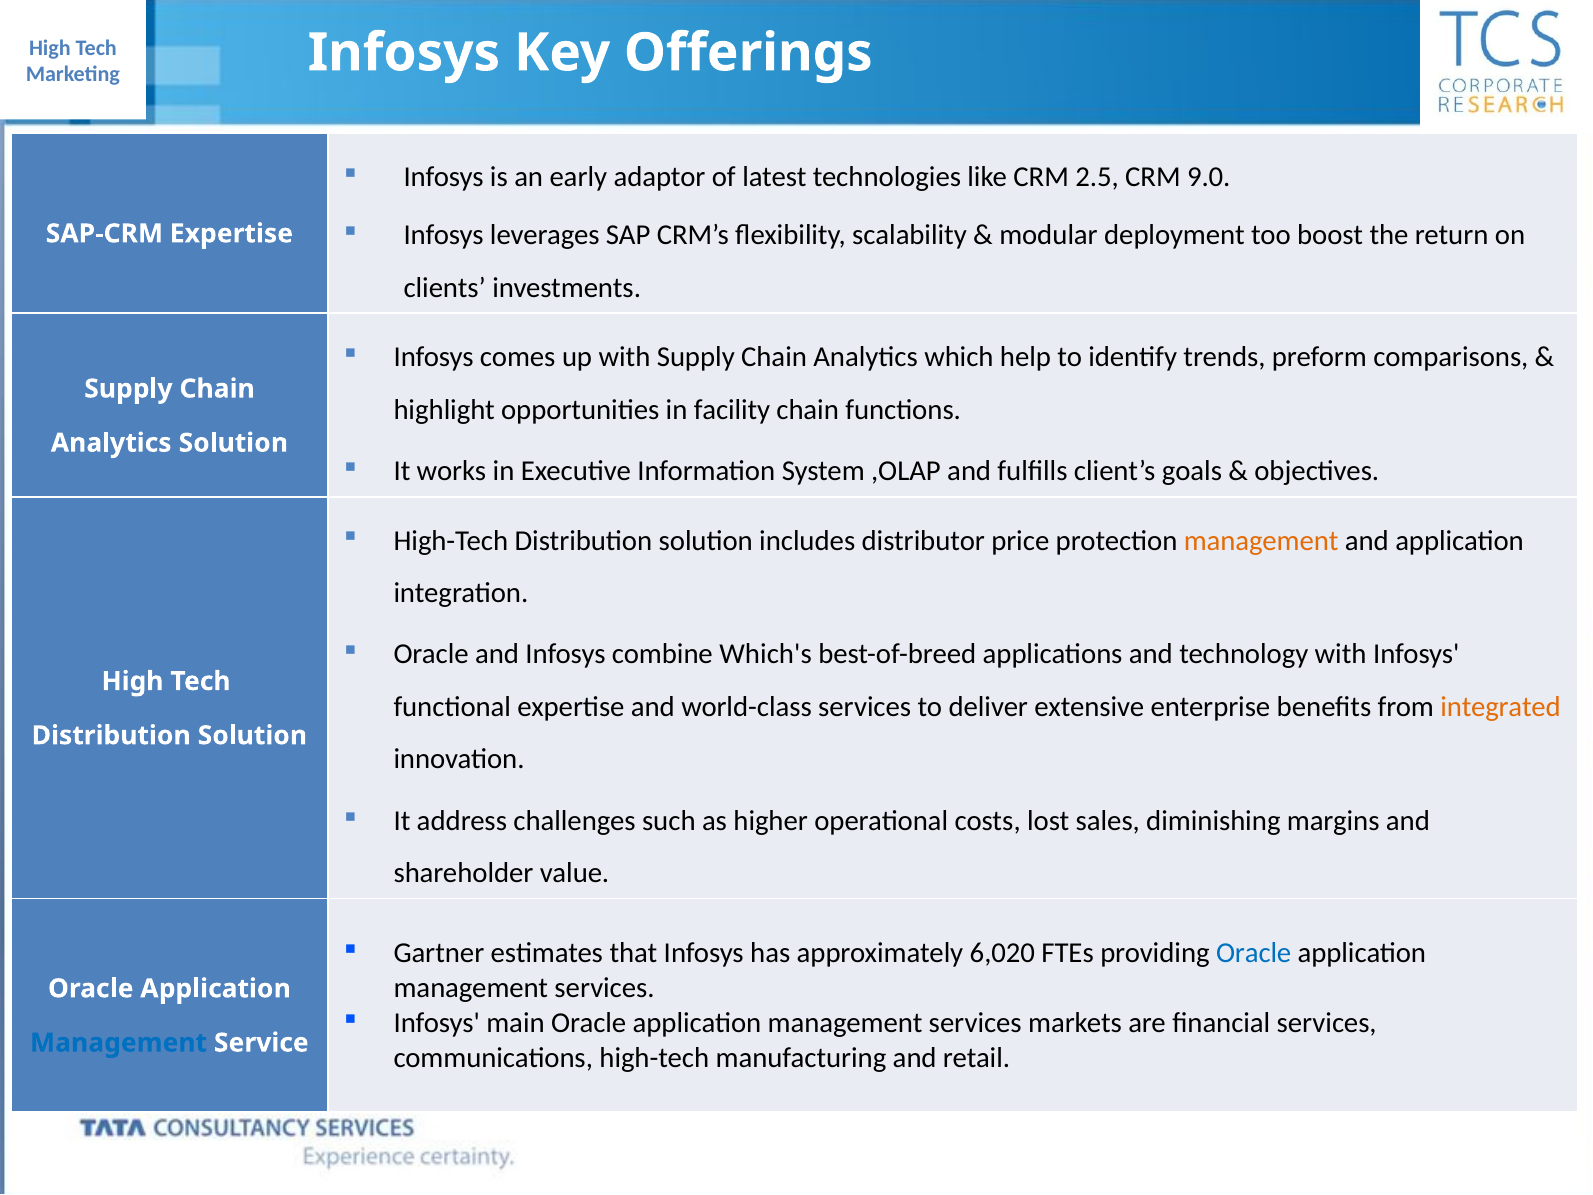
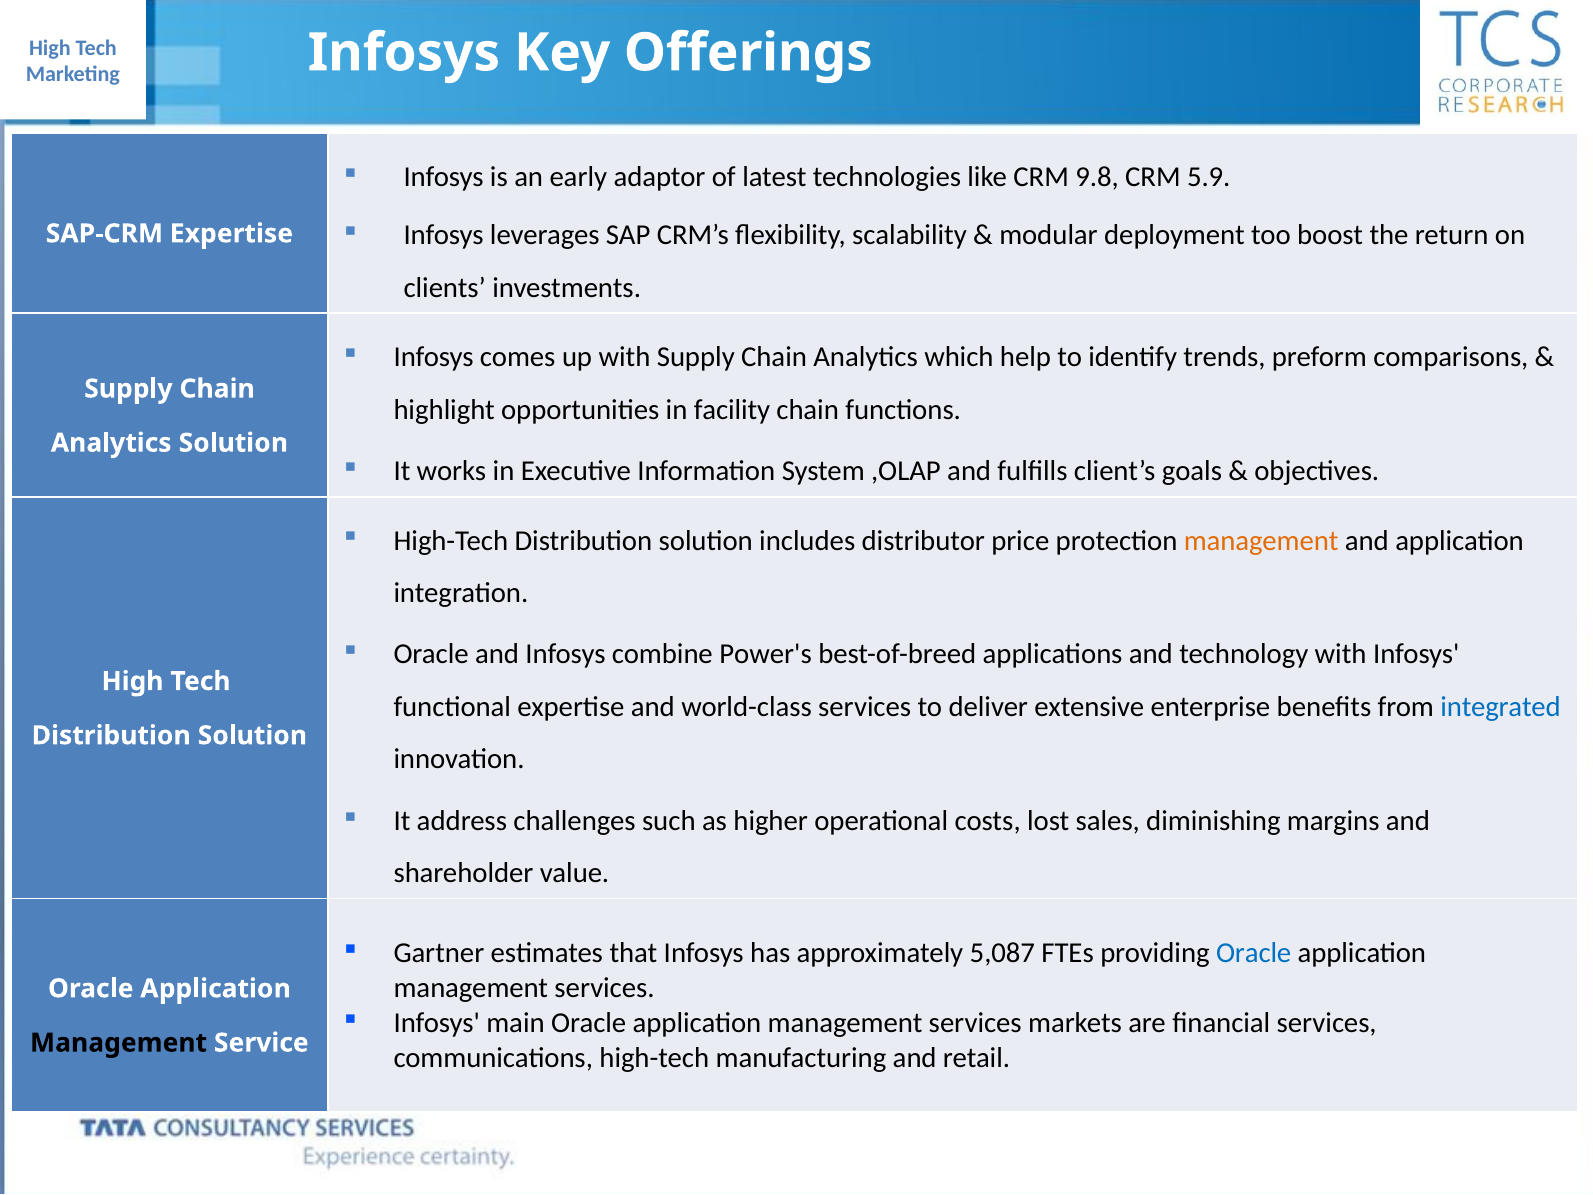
2.5: 2.5 -> 9.8
9.0: 9.0 -> 5.9
Which's: Which's -> Power's
integrated colour: orange -> blue
6,020: 6,020 -> 5,087
Management at (119, 1043) colour: blue -> black
